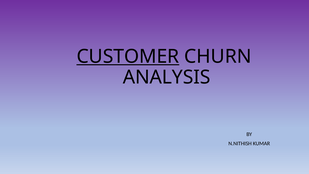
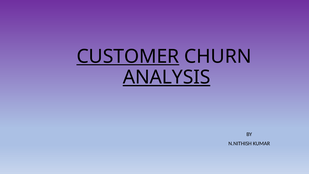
ANALYSIS underline: none -> present
